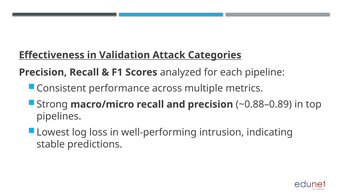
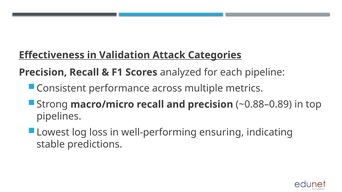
intrusion: intrusion -> ensuring
